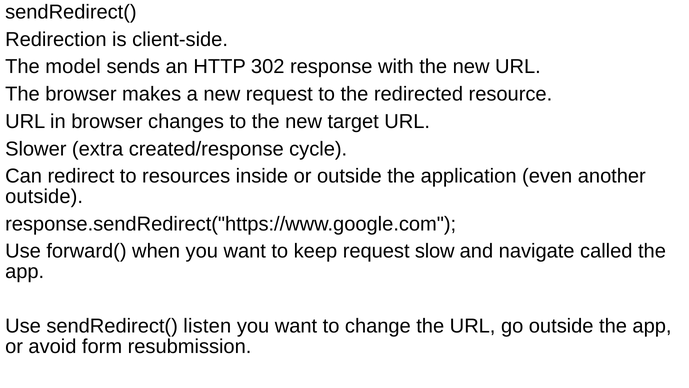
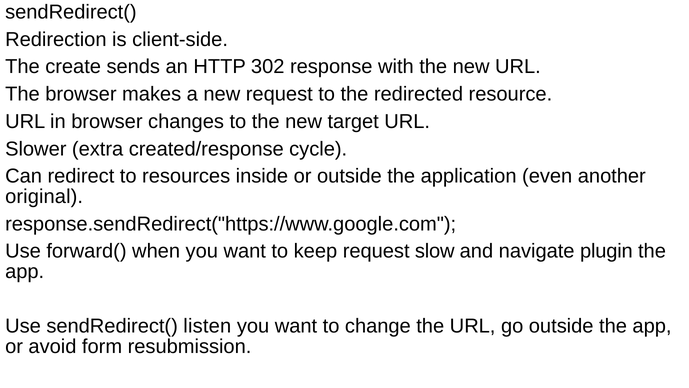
model: model -> create
outside at (44, 196): outside -> original
called: called -> plugin
